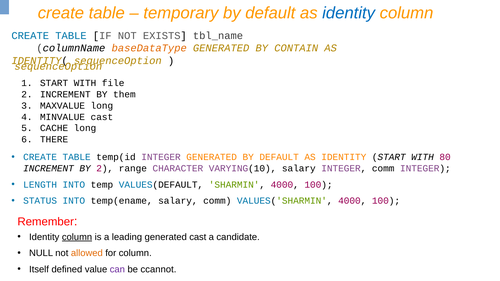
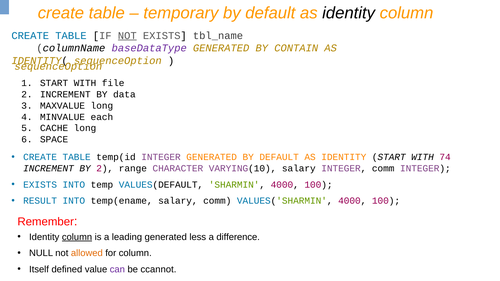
identity at (349, 13) colour: blue -> black
NOT at (127, 36) underline: none -> present
baseDataType colour: orange -> purple
them: them -> data
MINVALUE cast: cast -> each
THERE: THERE -> SPACE
80: 80 -> 74
LENGTH at (40, 185): LENGTH -> EXISTS
STATUS: STATUS -> RESULT
generated cast: cast -> less
candidate: candidate -> difference
